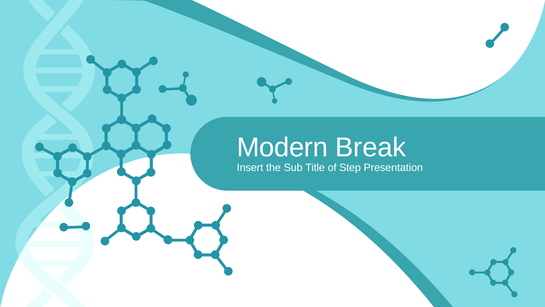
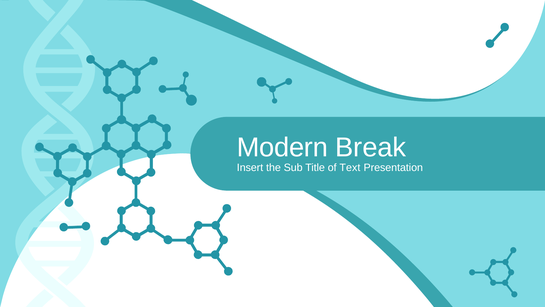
Step: Step -> Text
